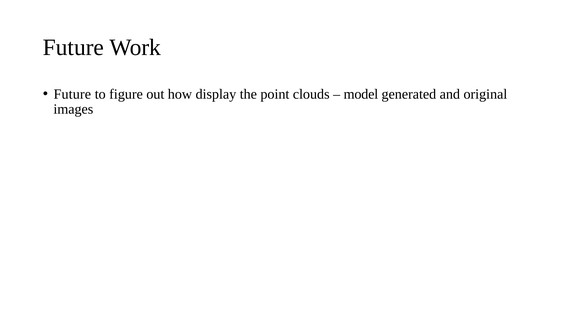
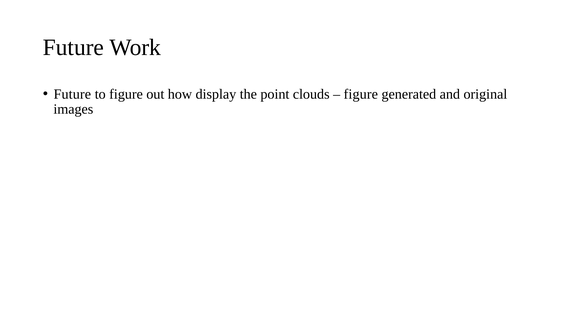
model at (361, 94): model -> figure
